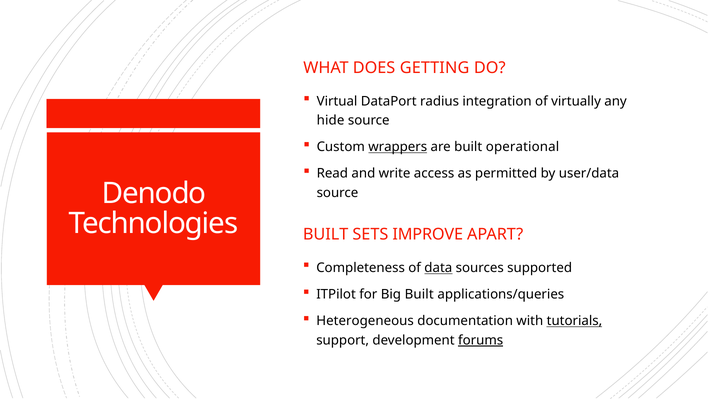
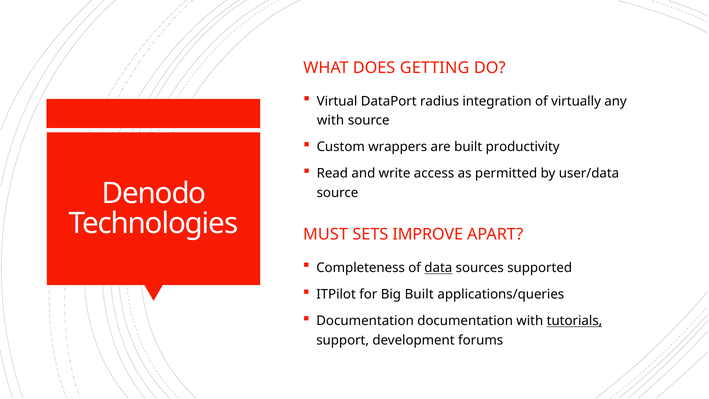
hide at (331, 120): hide -> with
wrappers underline: present -> none
operational: operational -> productivity
BUILT at (326, 234): BUILT -> MUST
Heterogeneous at (365, 321): Heterogeneous -> Documentation
forums underline: present -> none
